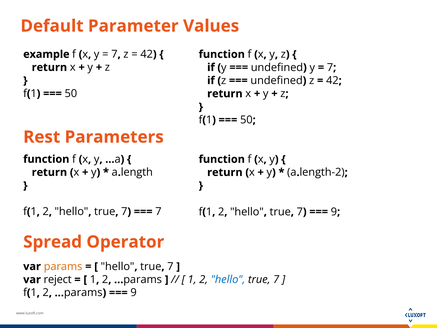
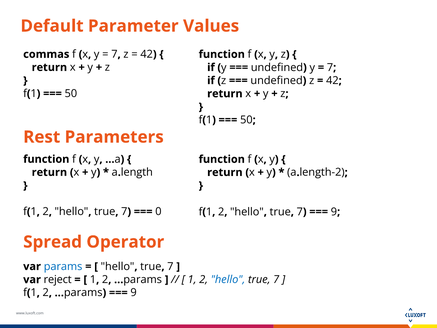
example: example -> commas
7 at (158, 212): 7 -> 0
params colour: orange -> blue
